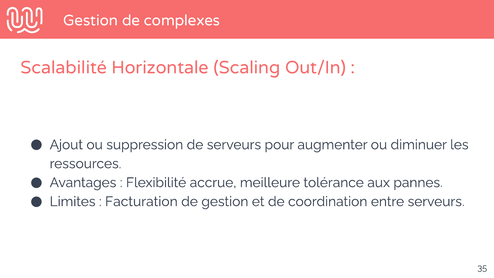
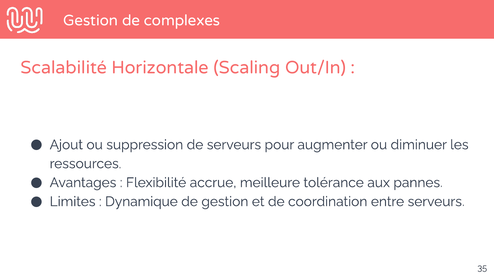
Facturation: Facturation -> Dynamique
